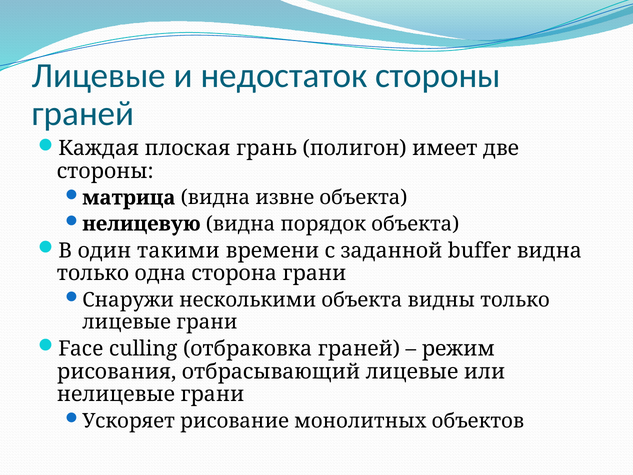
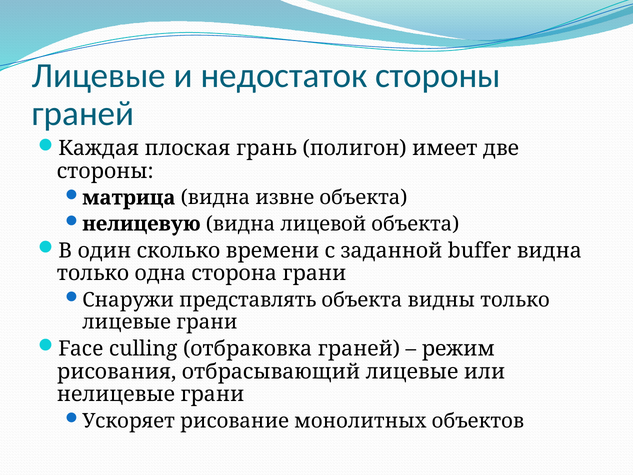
порядок: порядок -> лицевой
такими: такими -> сколько
несколькими: несколькими -> представлять
